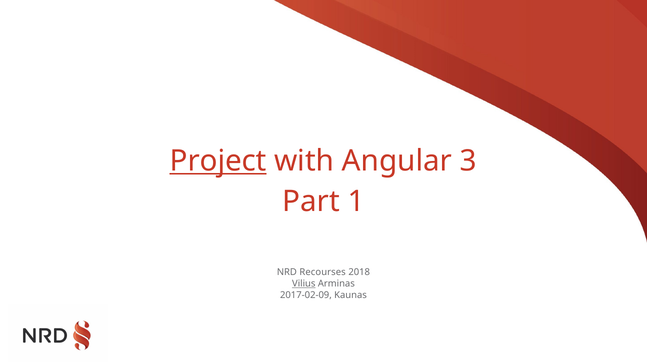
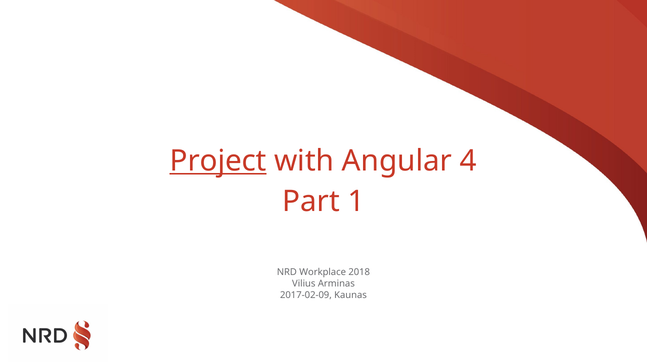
3: 3 -> 4
Recourses: Recourses -> Workplace
Vilius underline: present -> none
